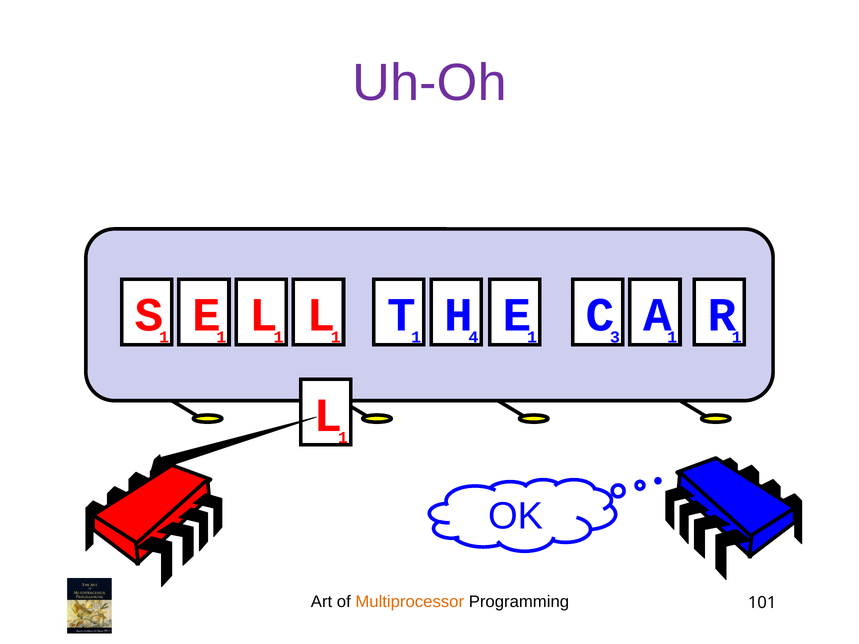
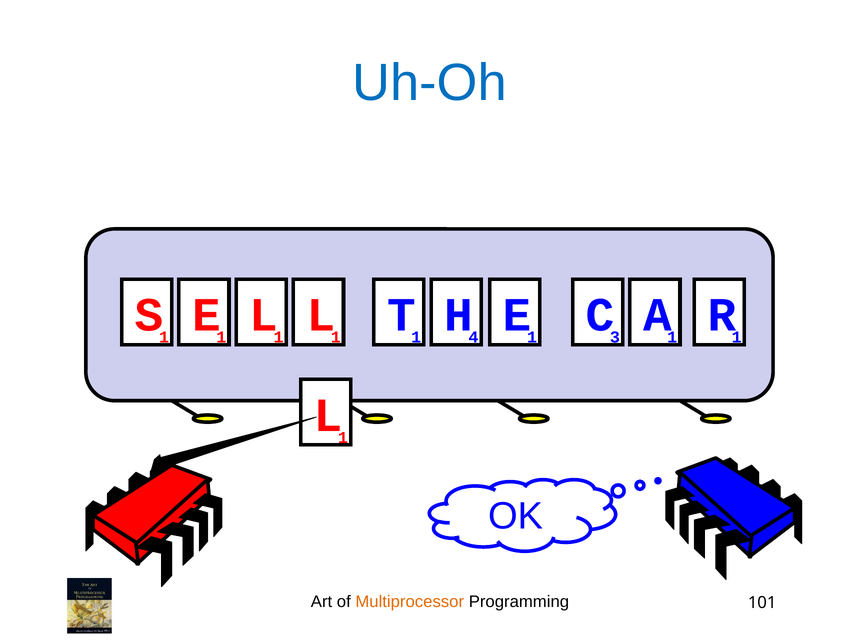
Uh-Oh colour: purple -> blue
